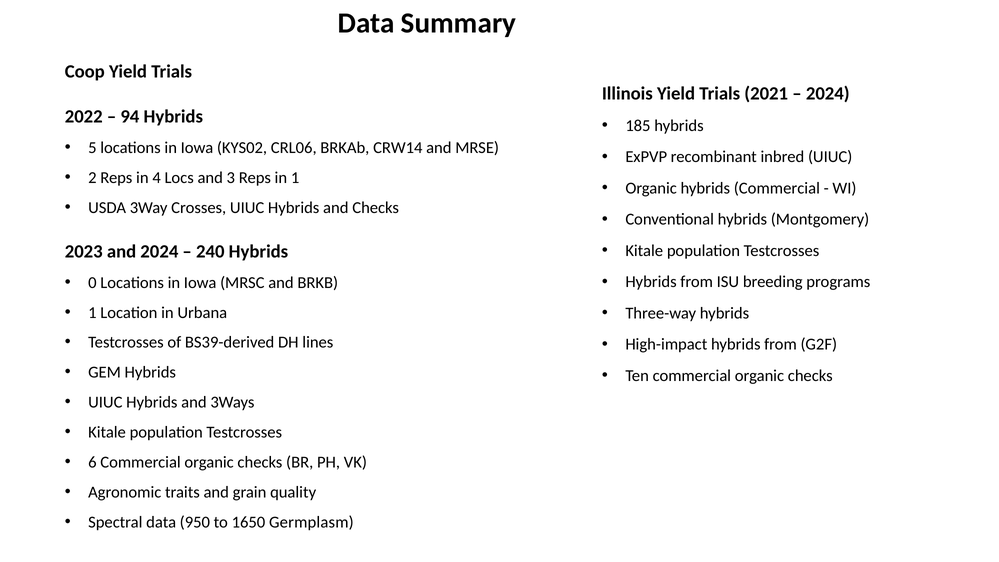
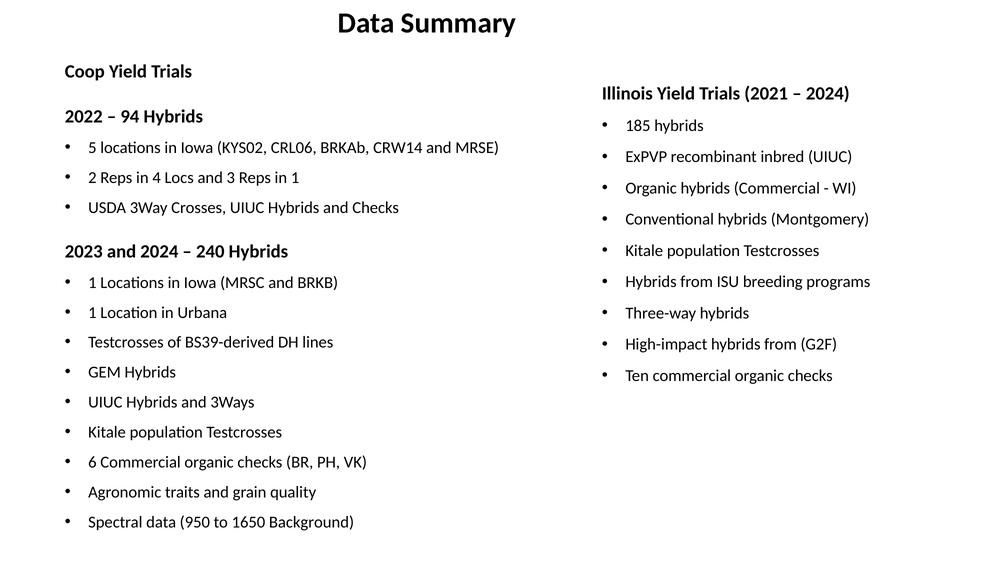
0 at (92, 283): 0 -> 1
Germplasm: Germplasm -> Background
